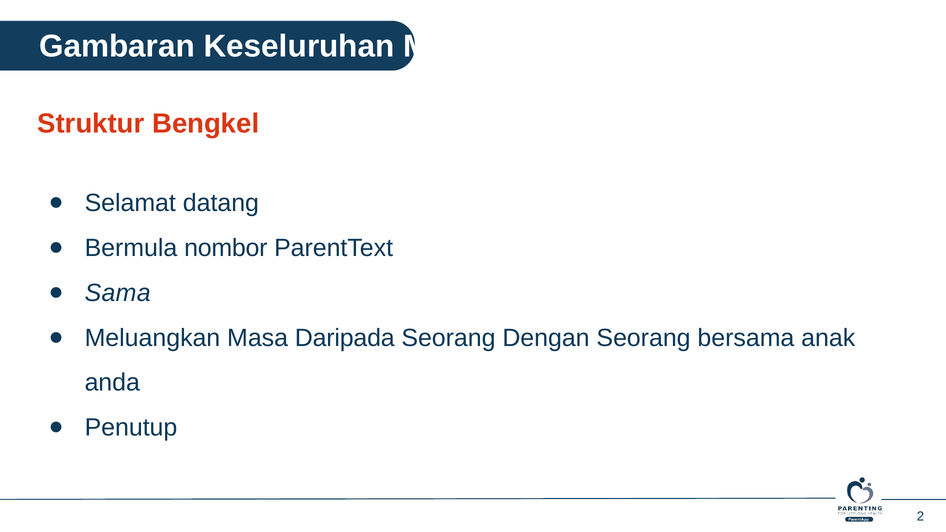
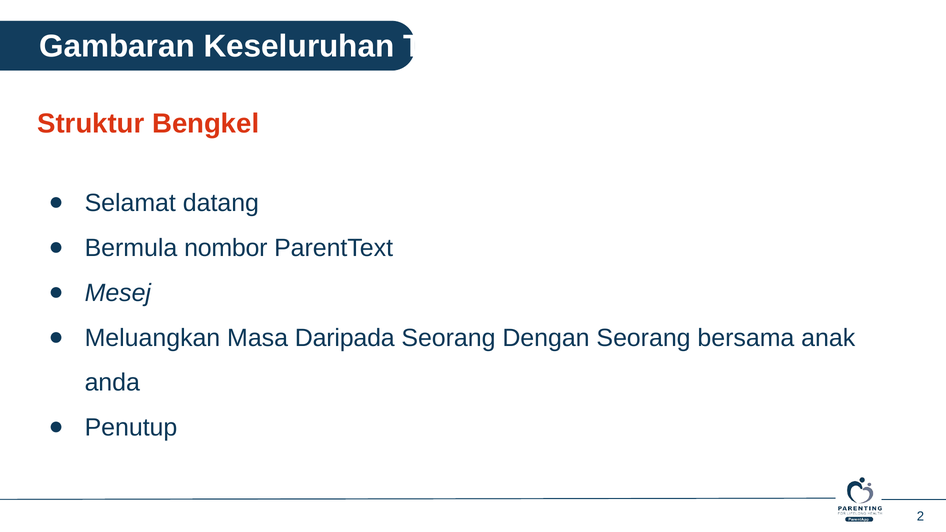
Mari: Mari -> Tepi
Sama: Sama -> Mesej
